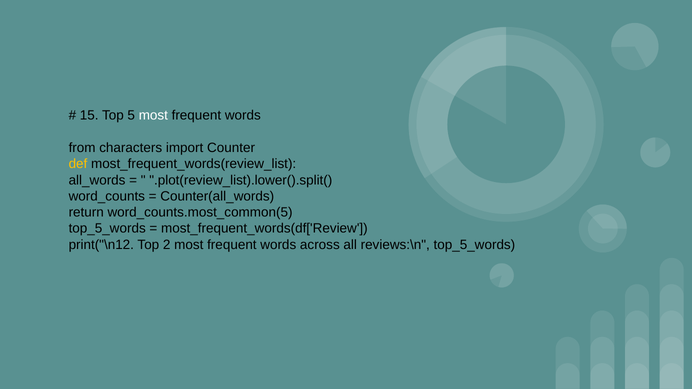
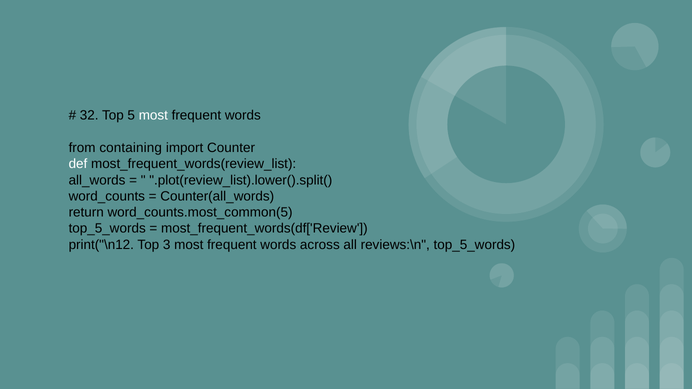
15: 15 -> 32
characters: characters -> containing
def colour: yellow -> white
2: 2 -> 3
